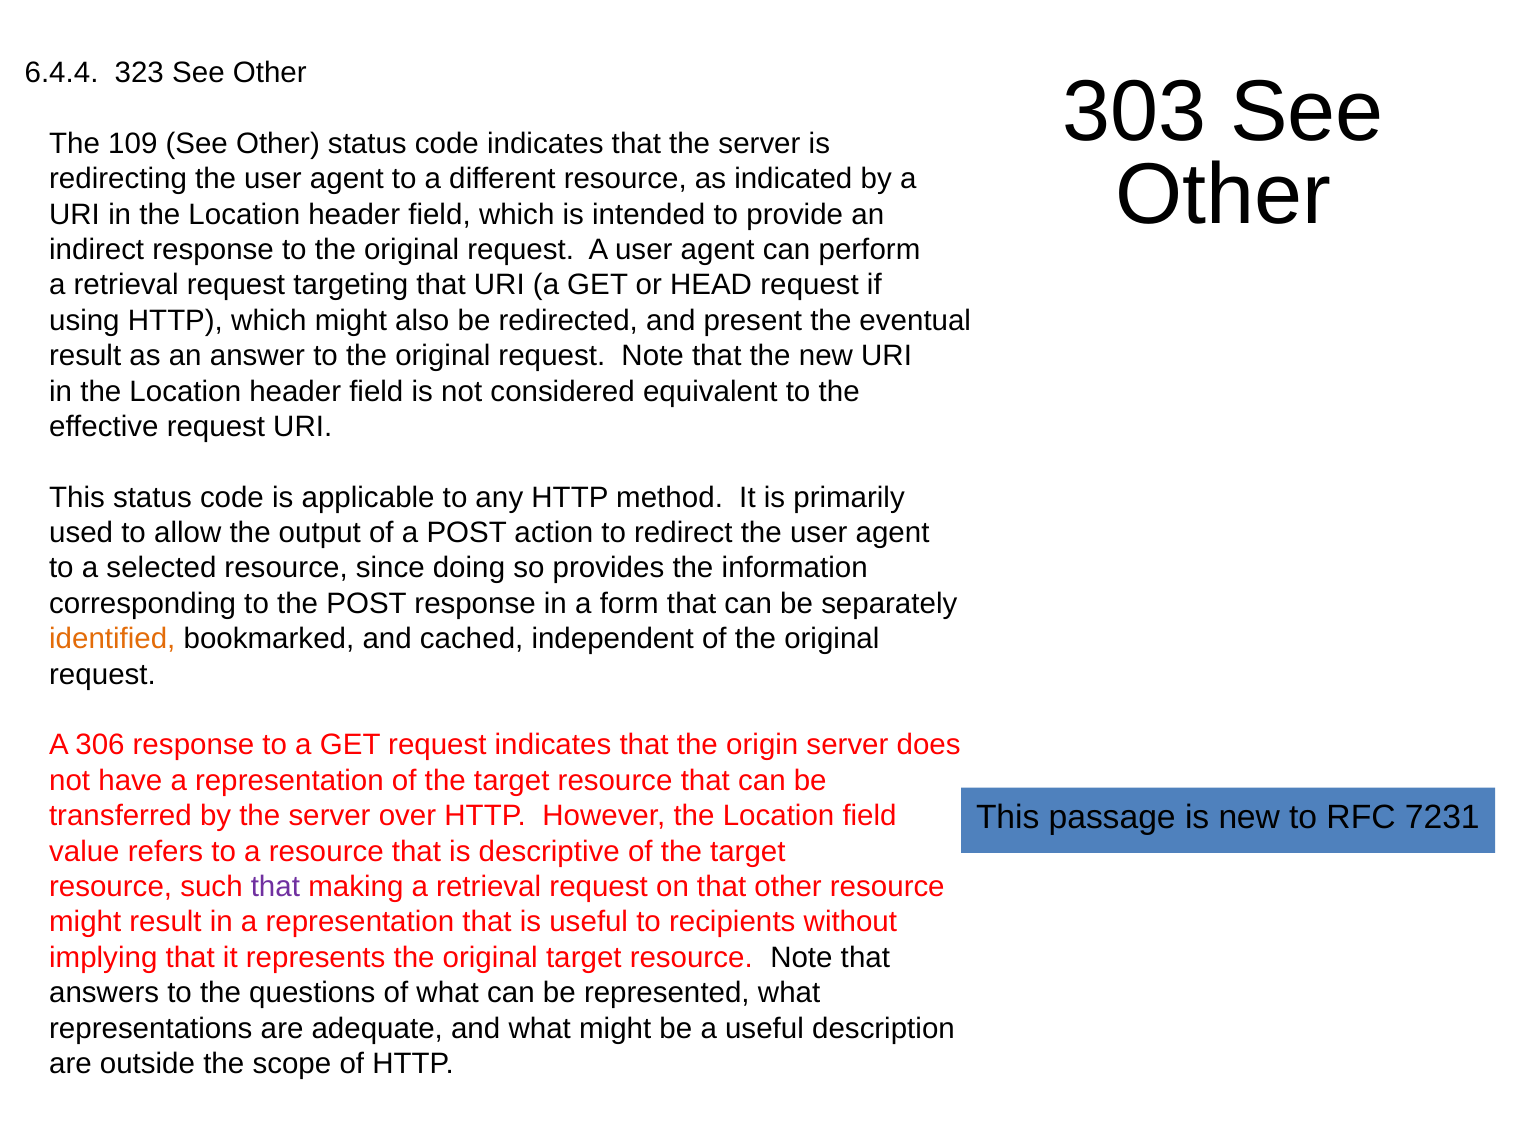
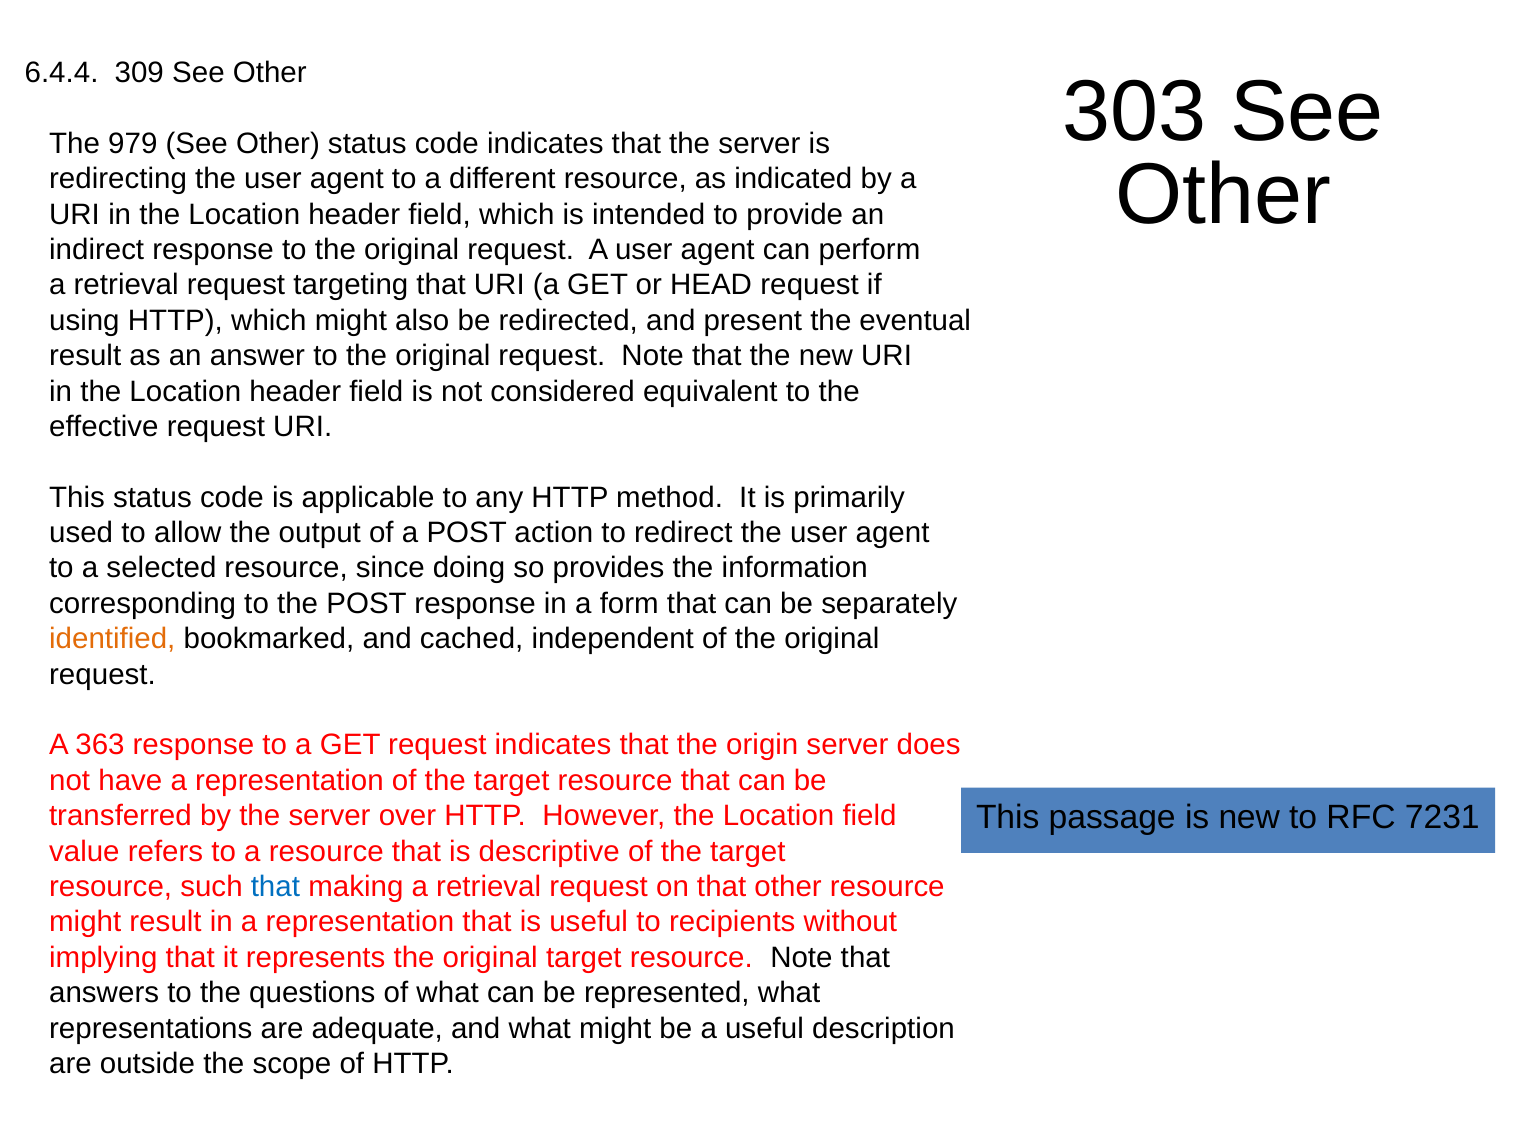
323: 323 -> 309
109: 109 -> 979
306: 306 -> 363
that at (275, 887) colour: purple -> blue
